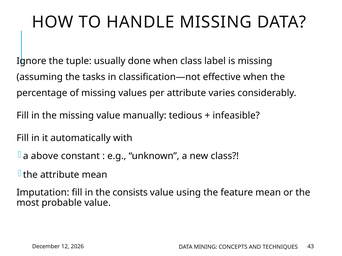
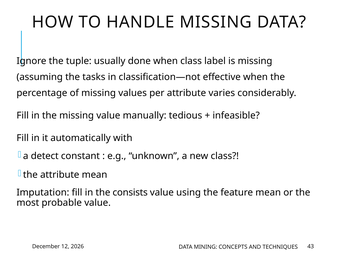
above: above -> detect
